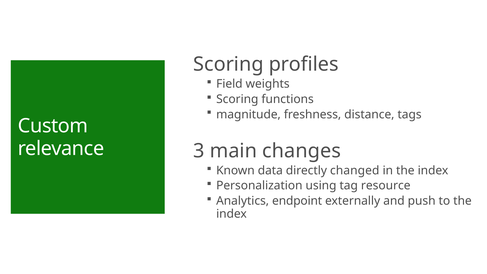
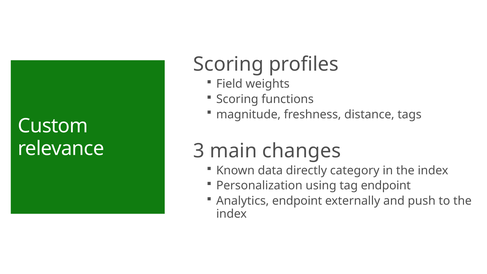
changed: changed -> category
tag resource: resource -> endpoint
